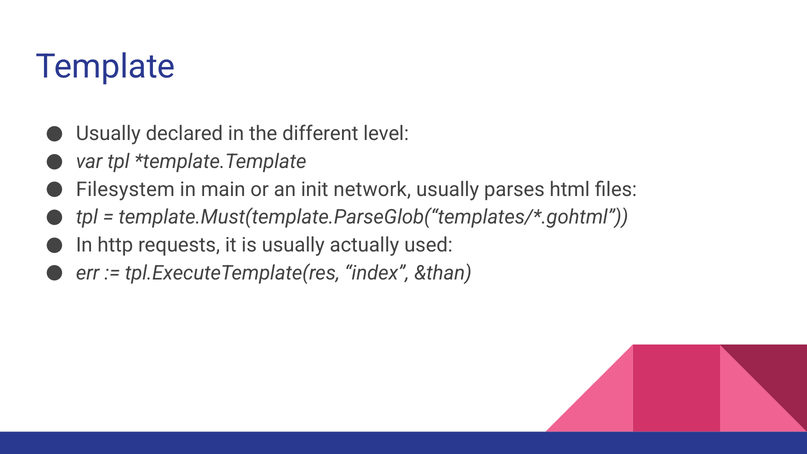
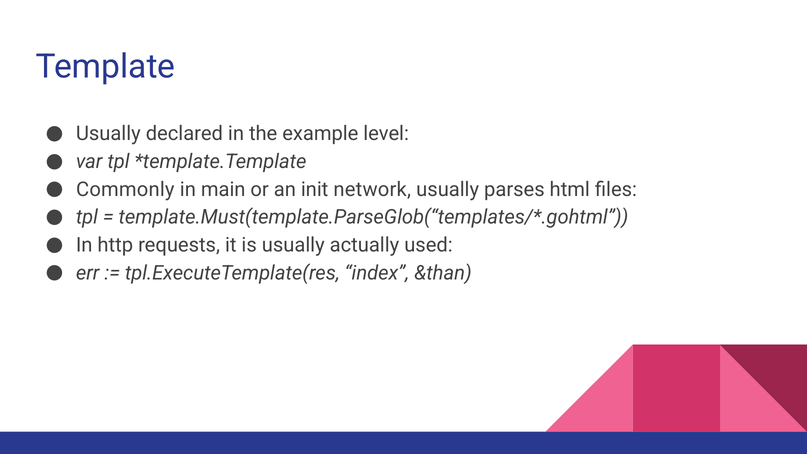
different: different -> example
Filesystem: Filesystem -> Commonly
